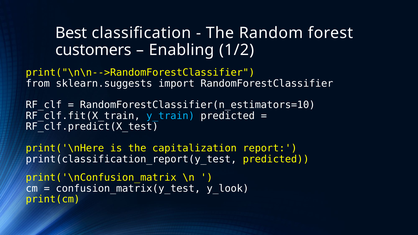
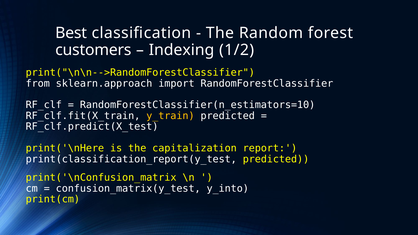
Enabling: Enabling -> Indexing
sklearn.suggests: sklearn.suggests -> sklearn.approach
y_train colour: light blue -> yellow
y_look: y_look -> y_into
